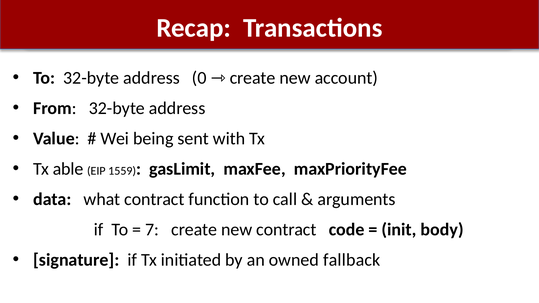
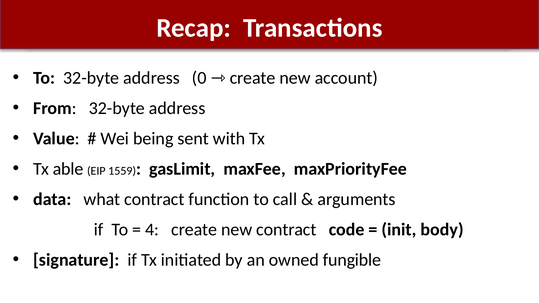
7: 7 -> 4
fallback: fallback -> fungible
